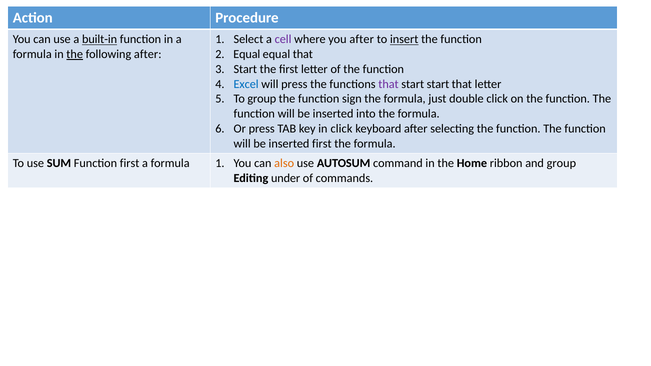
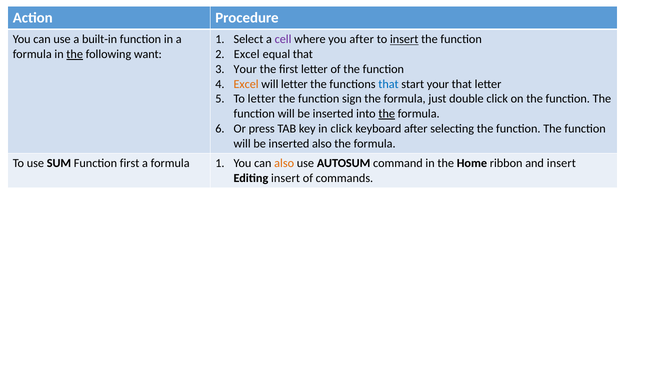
built-in underline: present -> none
following after: after -> want
Equal at (247, 54): Equal -> Excel
Start at (245, 69): Start -> Your
Excel at (246, 84) colour: blue -> orange
will press: press -> letter
that at (389, 84) colour: purple -> blue
start start: start -> your
To group: group -> letter
the at (387, 114) underline: none -> present
inserted first: first -> also
and group: group -> insert
Editing under: under -> insert
